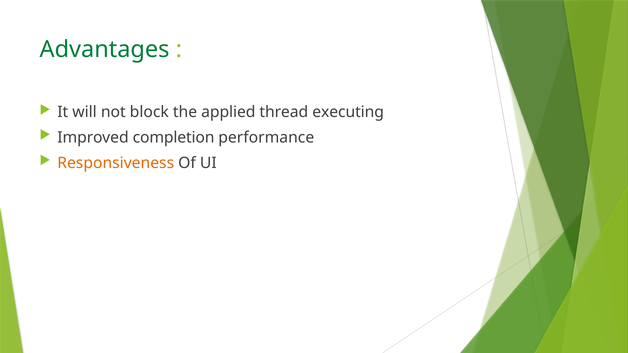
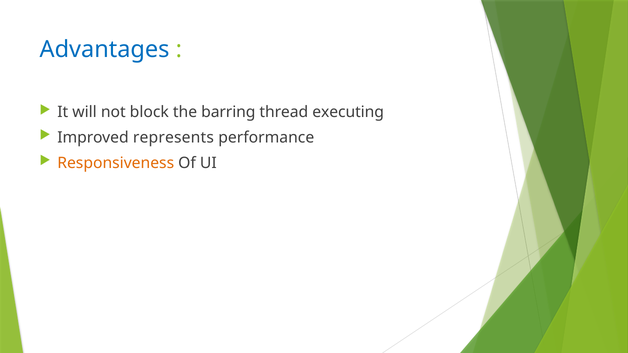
Advantages colour: green -> blue
applied: applied -> barring
completion: completion -> represents
